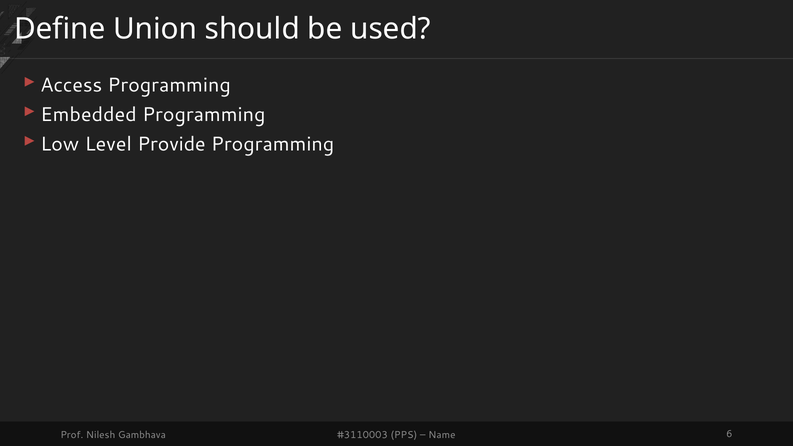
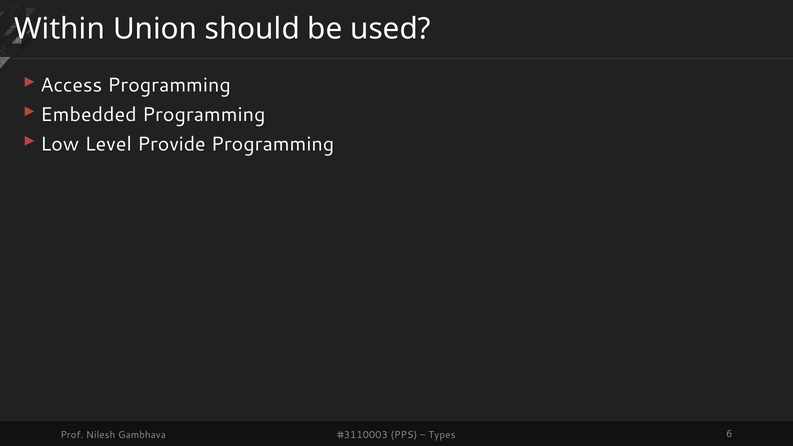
Define: Define -> Within
Name: Name -> Types
